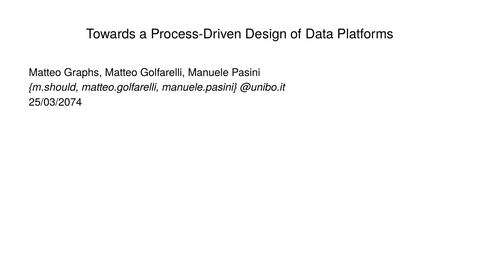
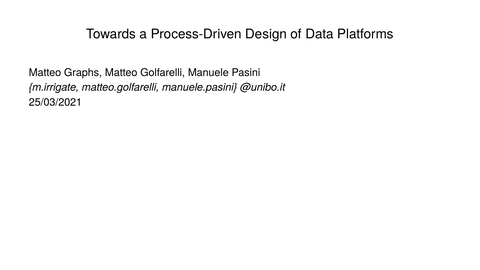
m.should: m.should -> m.irrigate
25/03/2074: 25/03/2074 -> 25/03/2021
